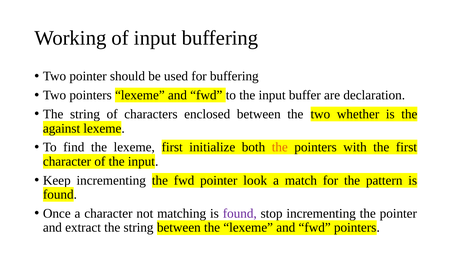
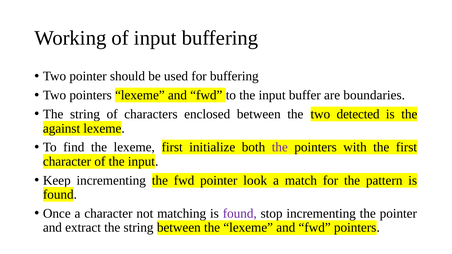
declaration: declaration -> boundaries
whether: whether -> detected
the at (280, 147) colour: orange -> purple
